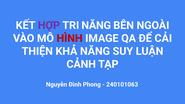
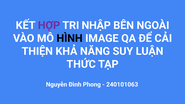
TRI NĂNG: NĂNG -> NHẬP
HÌNH colour: red -> black
CẢNH: CẢNH -> THỨC
